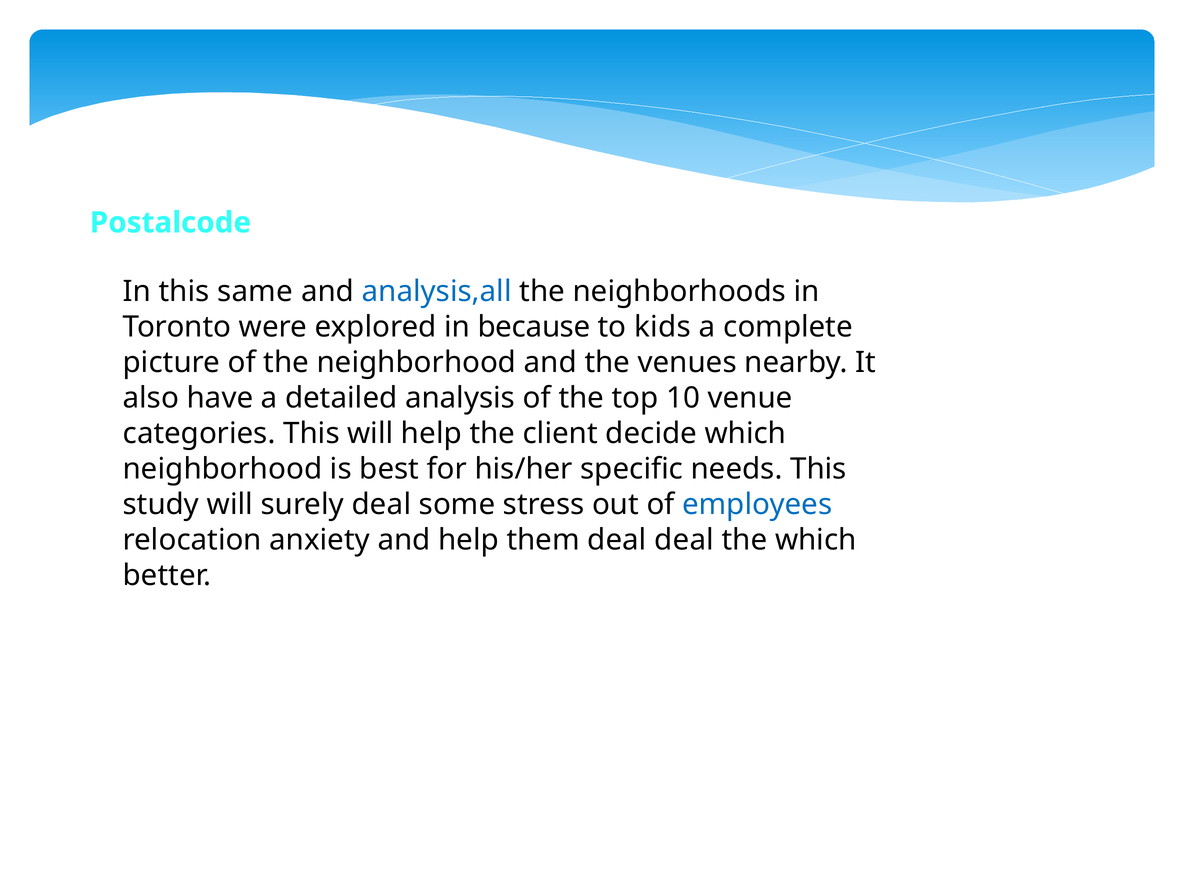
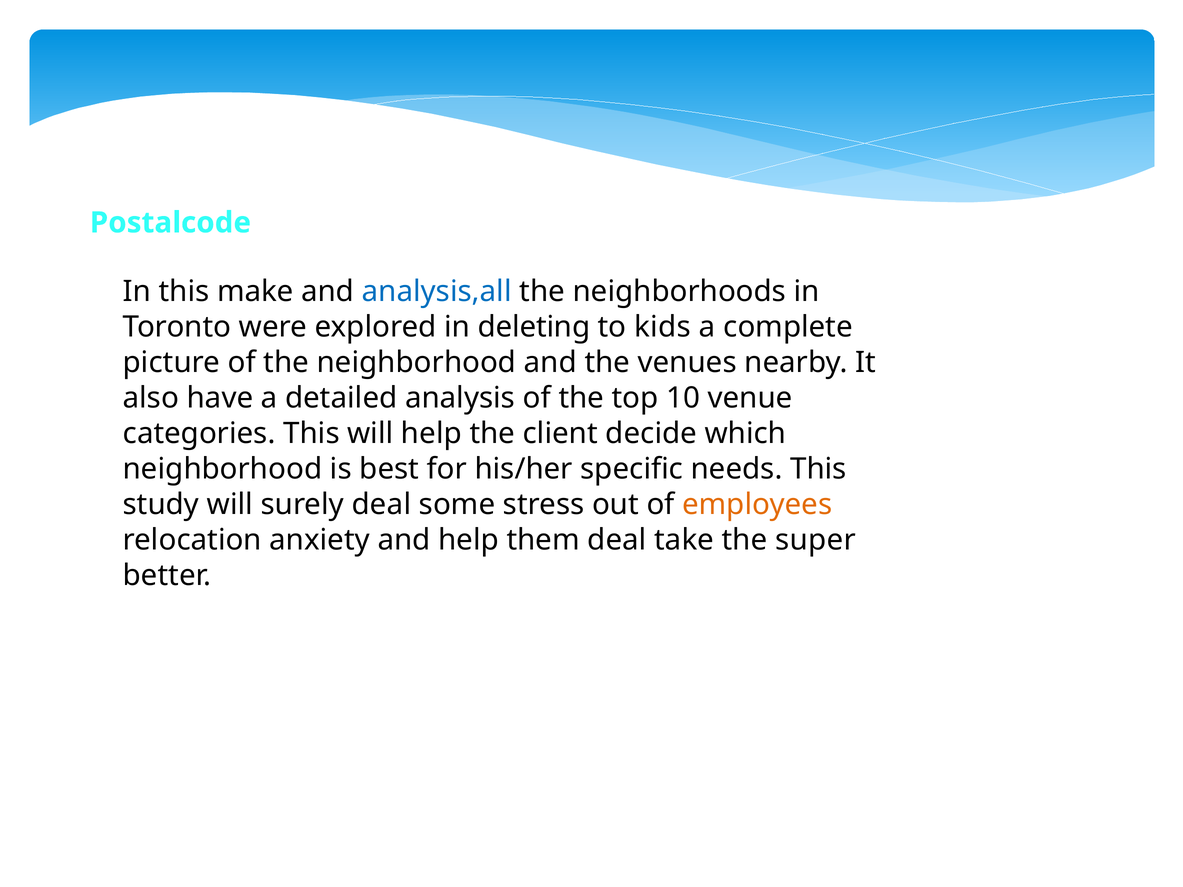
same: same -> make
because: because -> deleting
employees colour: blue -> orange
deal deal: deal -> take
the which: which -> super
